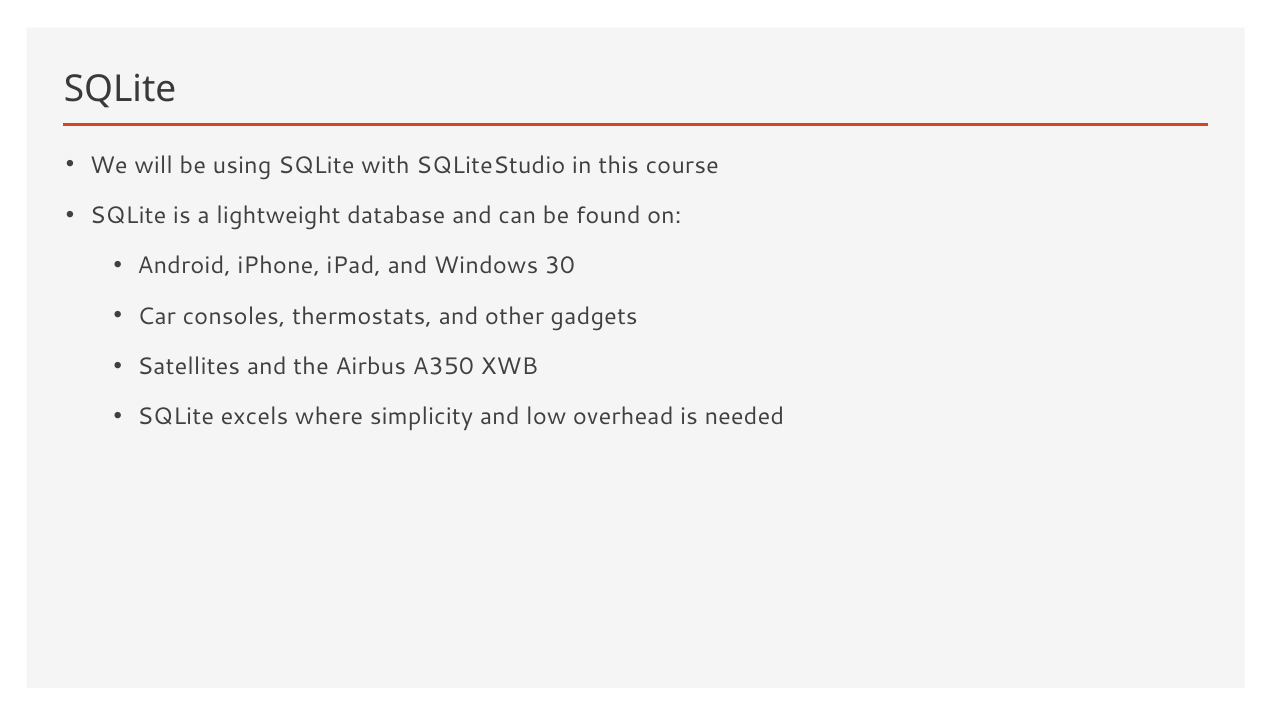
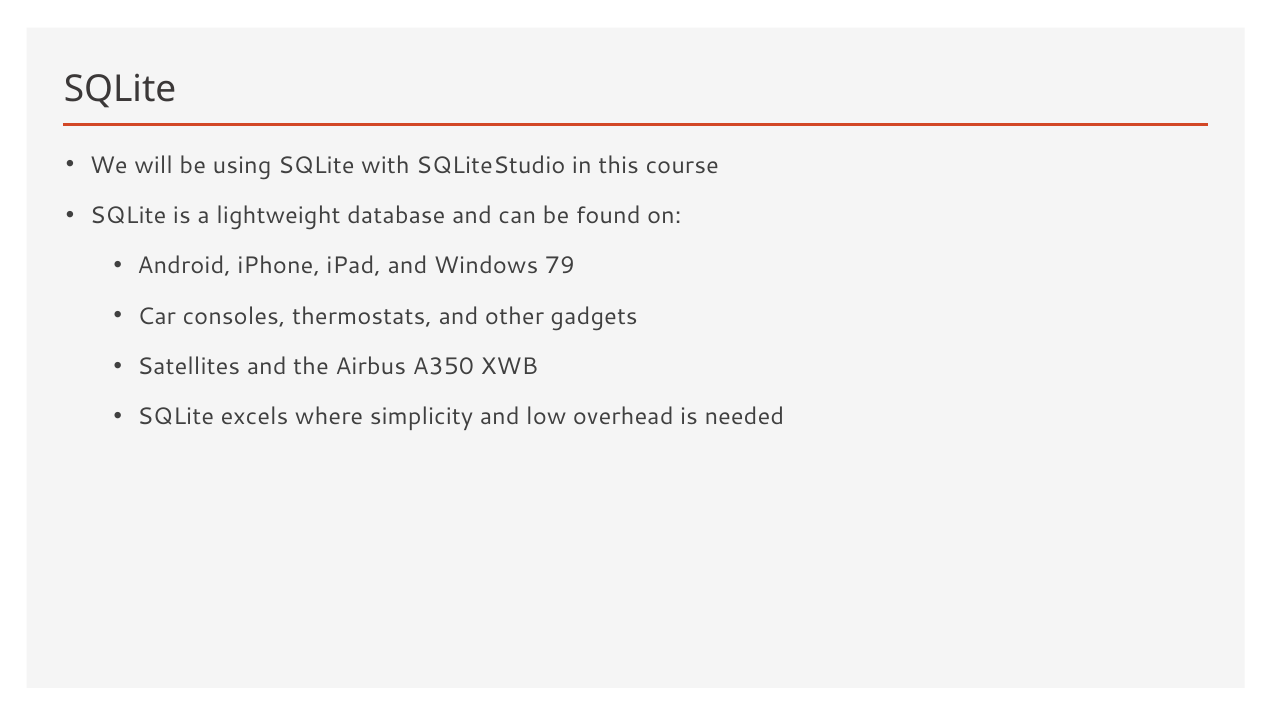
30: 30 -> 79
